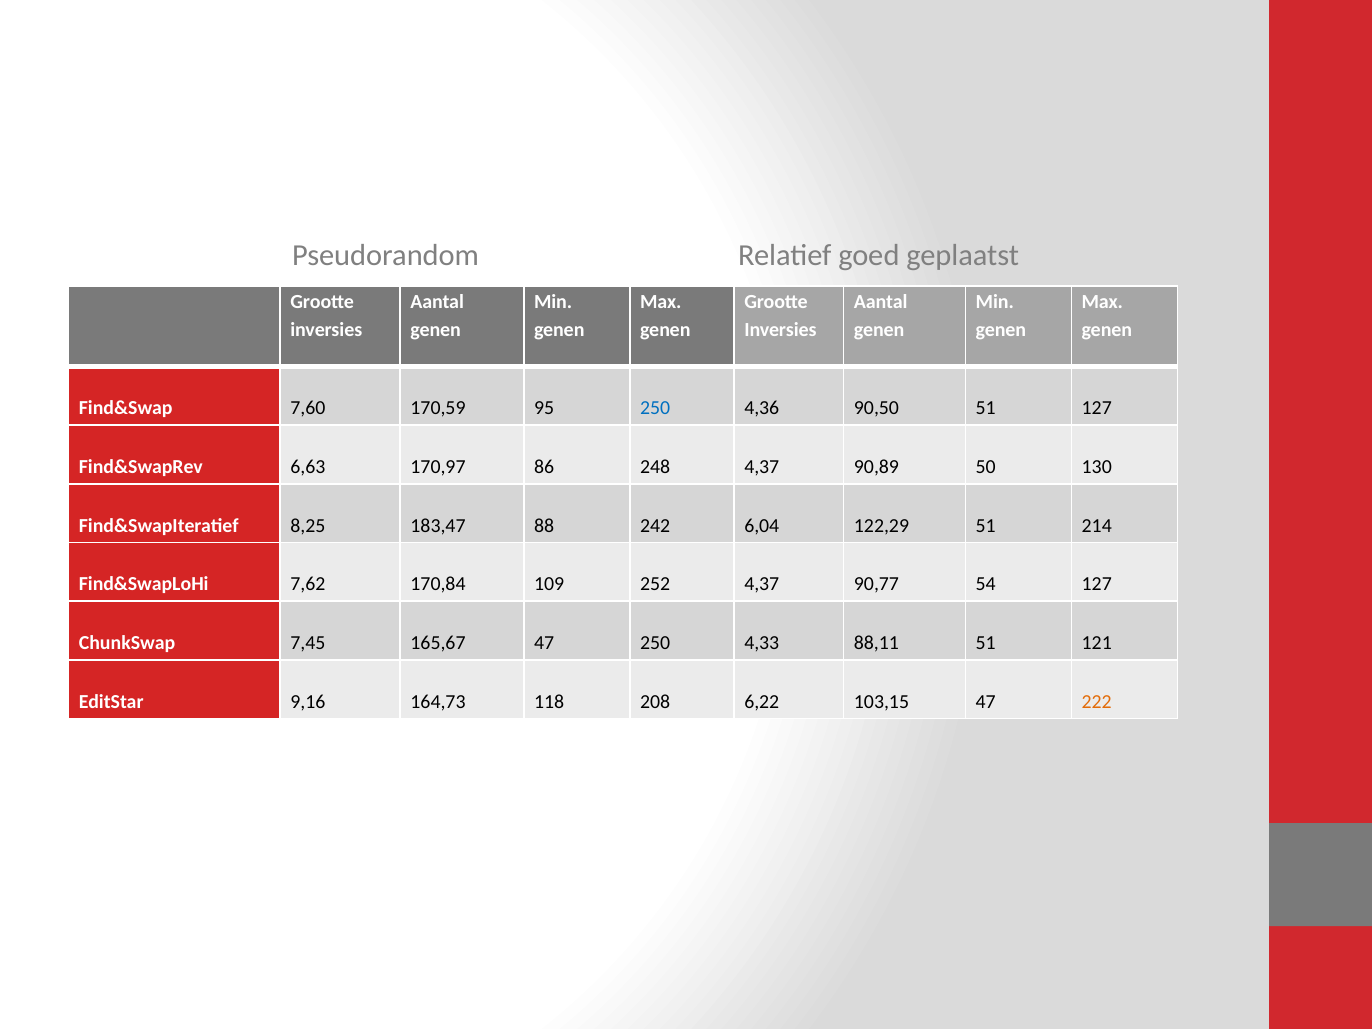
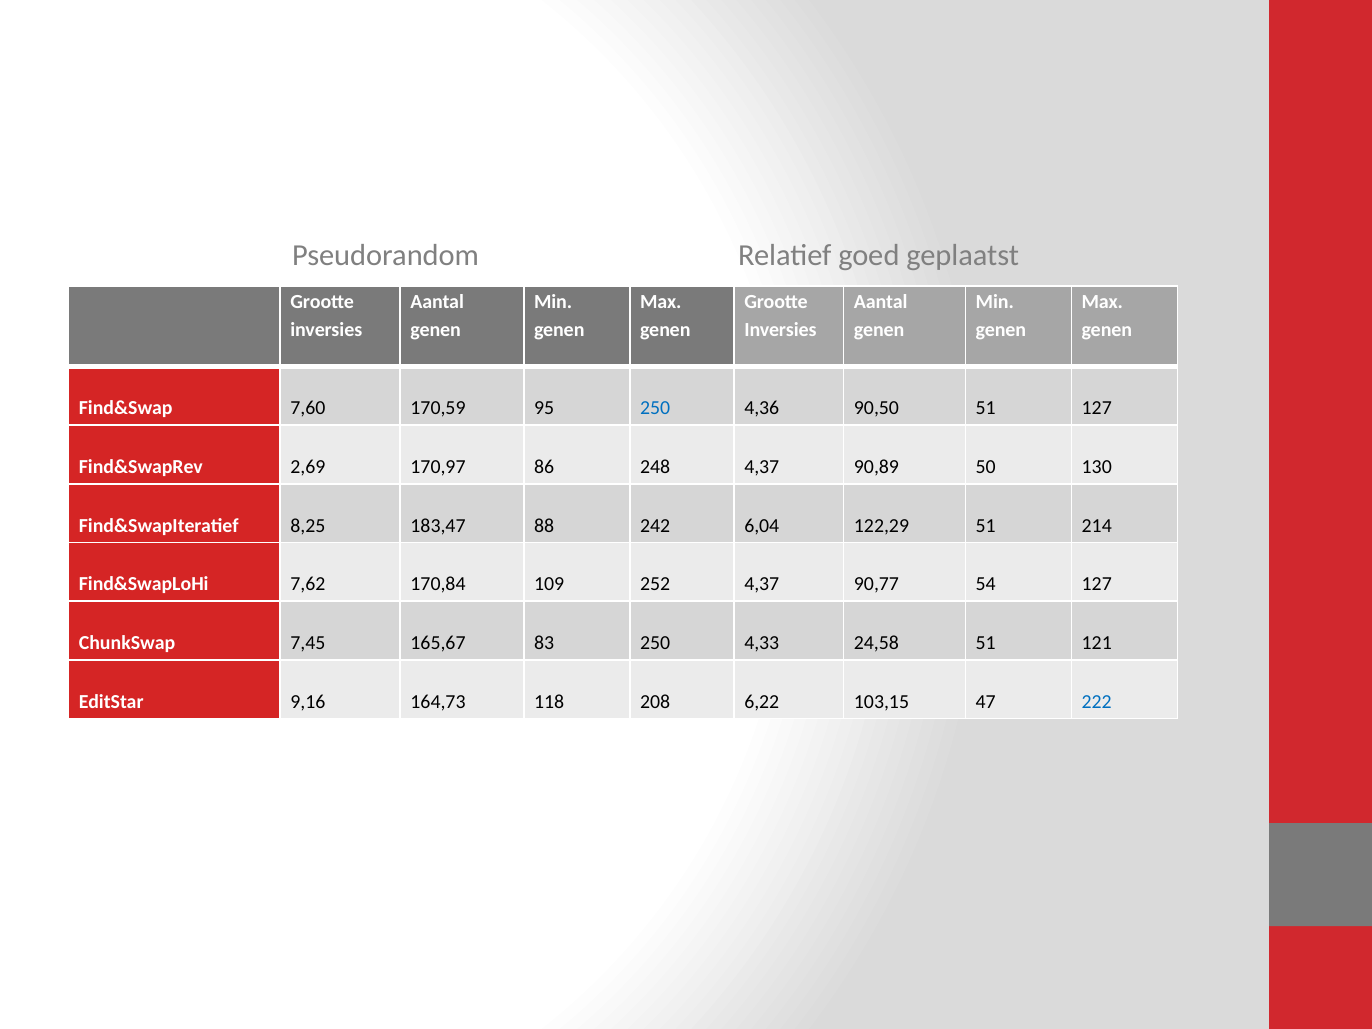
6,63: 6,63 -> 2,69
165,67 47: 47 -> 83
88,11: 88,11 -> 24,58
222 colour: orange -> blue
